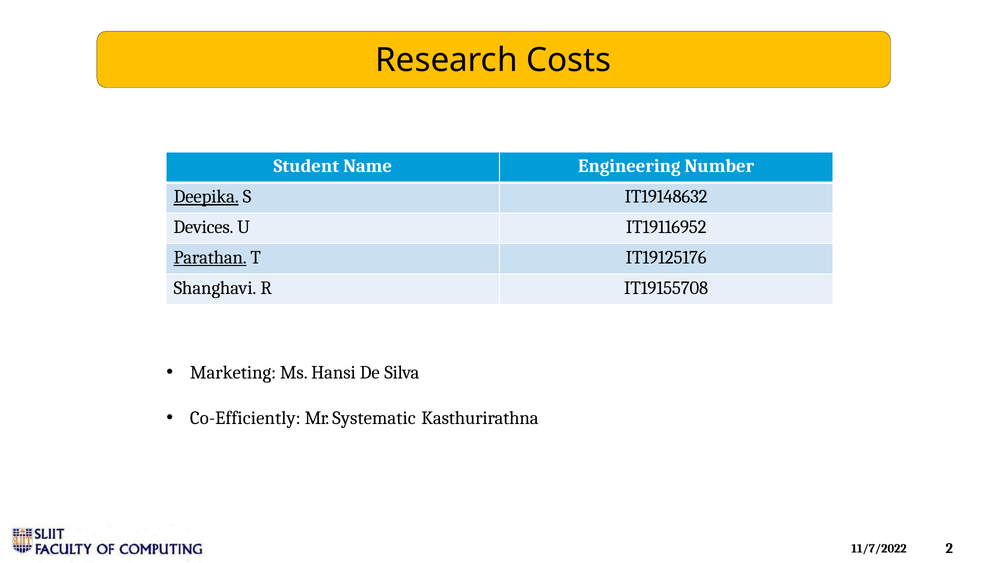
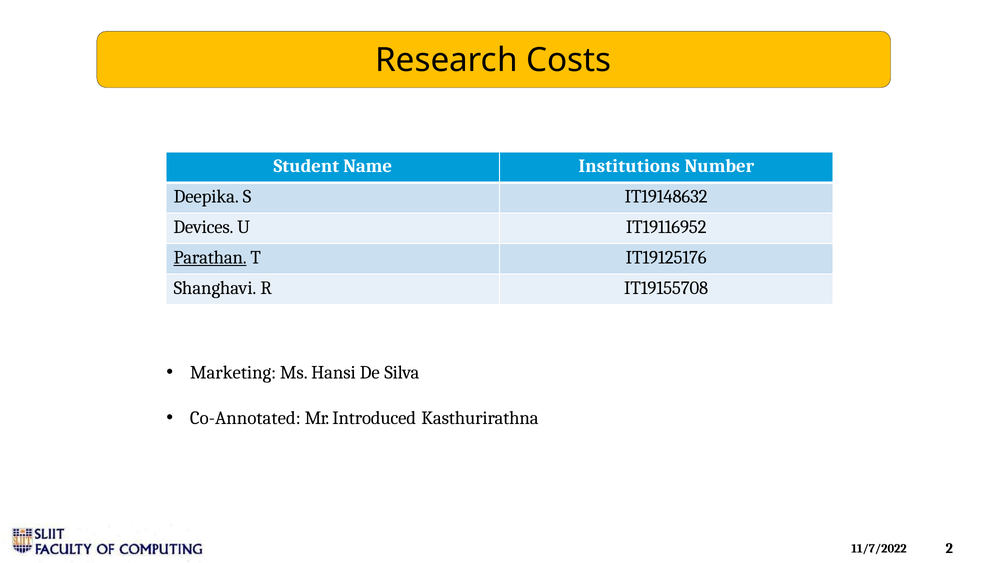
Engineering: Engineering -> Institutions
Deepika underline: present -> none
Co-Efficiently: Co-Efficiently -> Co-Annotated
Systematic: Systematic -> Introduced
